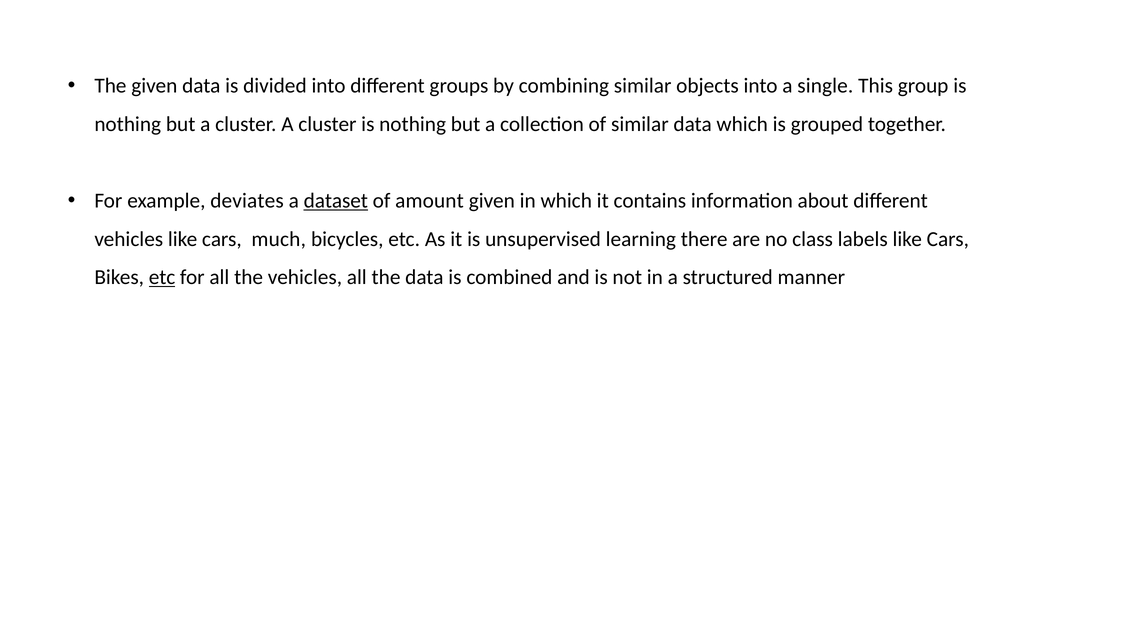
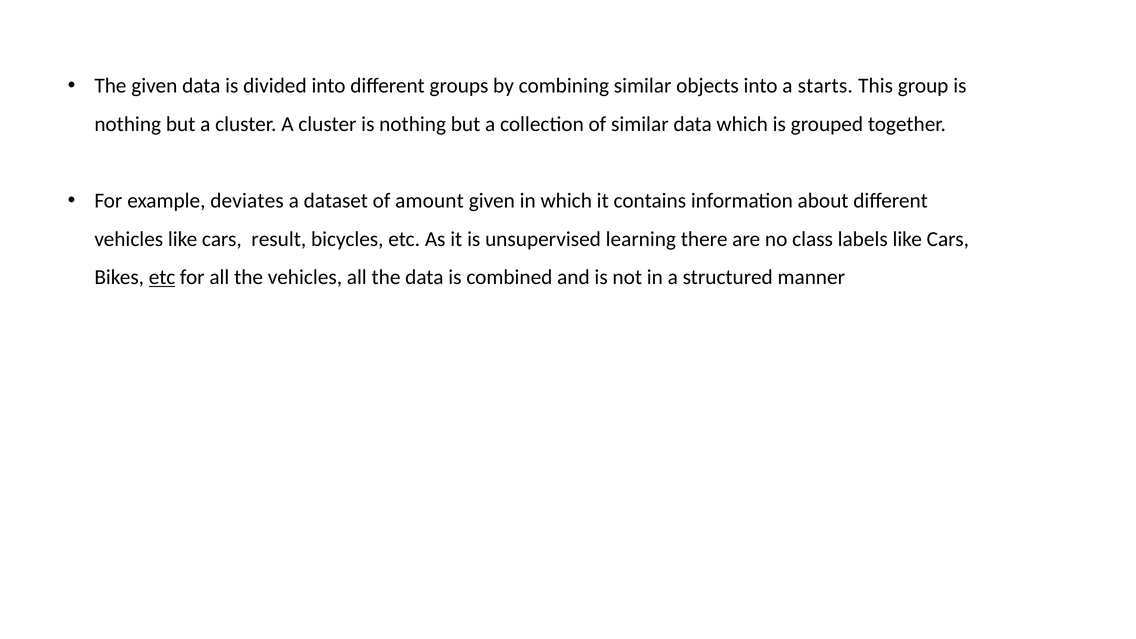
single: single -> starts
dataset underline: present -> none
much: much -> result
